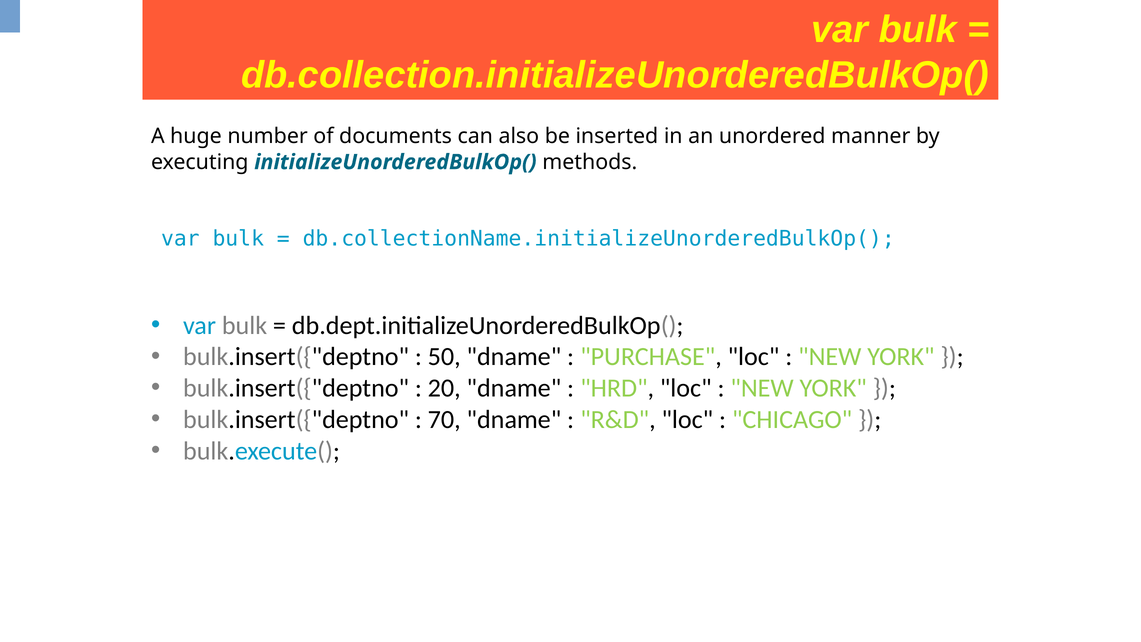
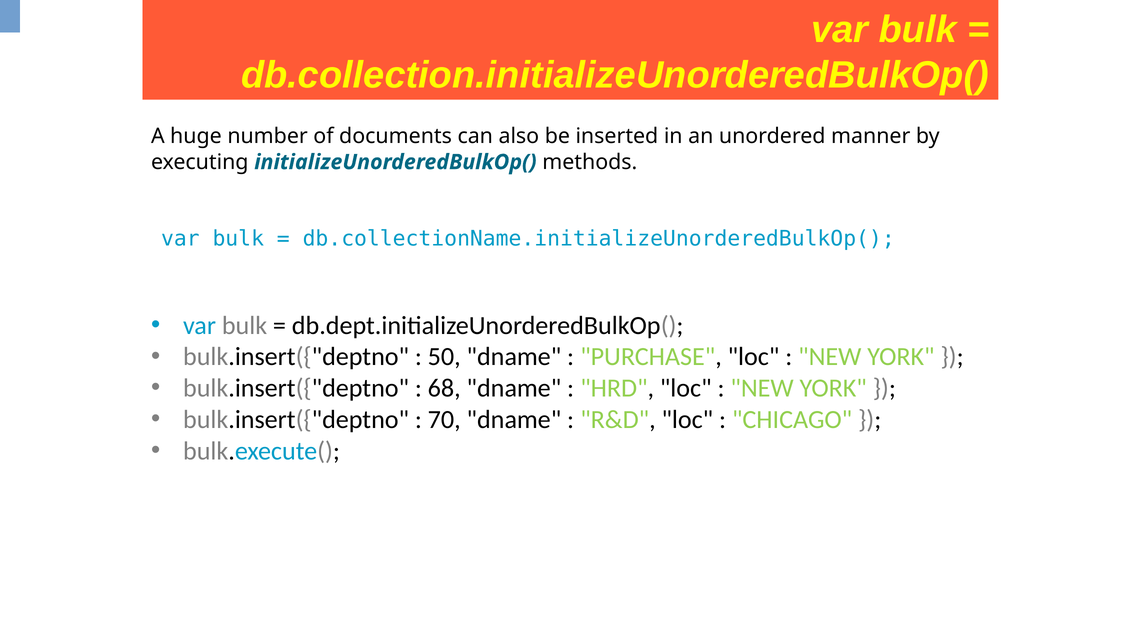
20: 20 -> 68
